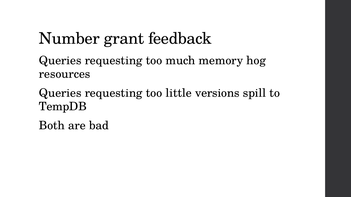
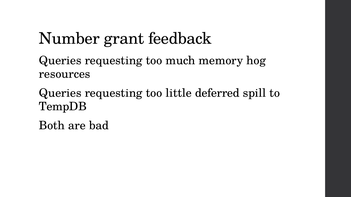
versions: versions -> deferred
